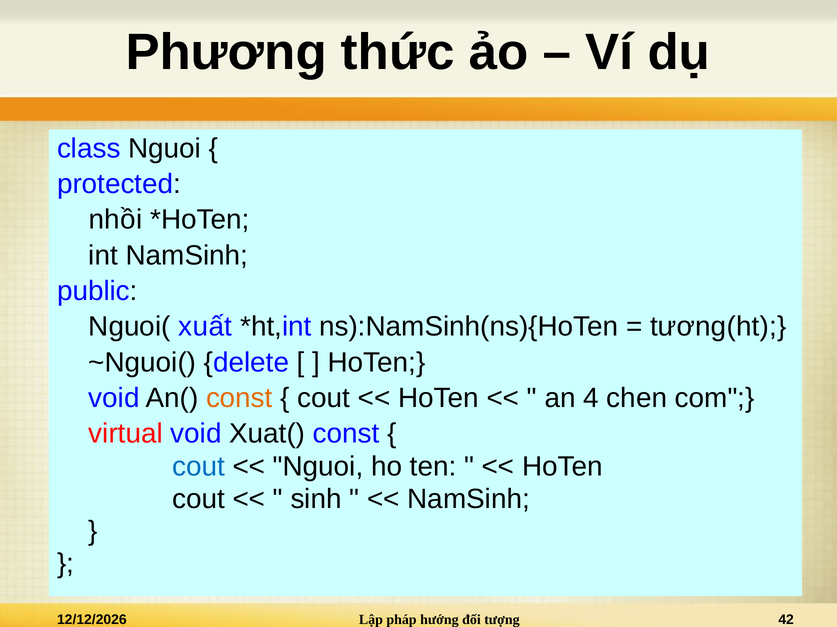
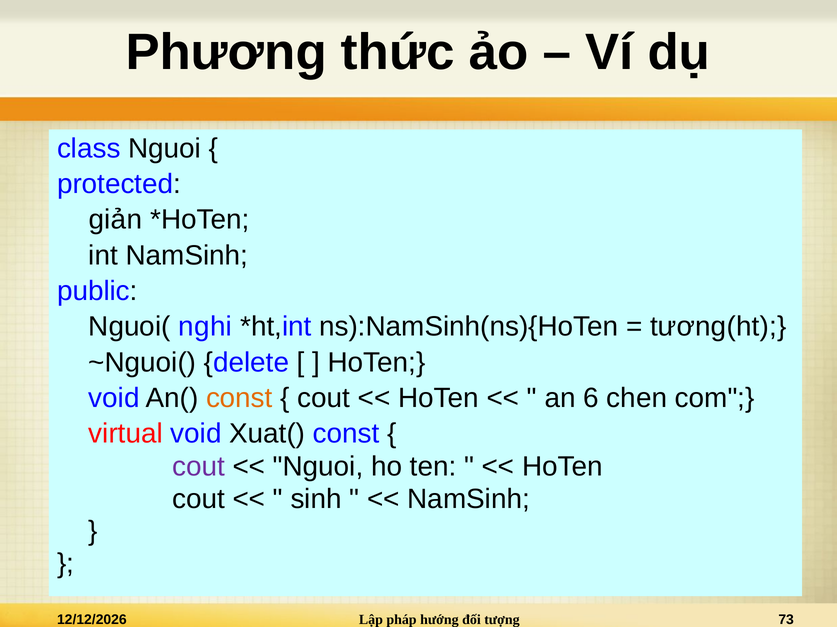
nhồi: nhồi -> giản
xuất: xuất -> nghi
4: 4 -> 6
cout at (198, 467) colour: blue -> purple
42: 42 -> 73
